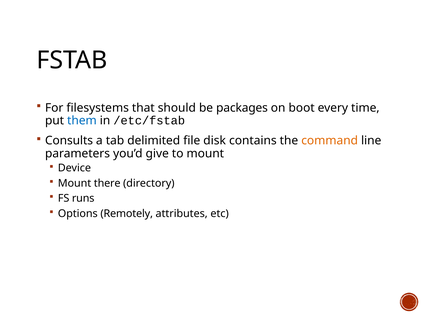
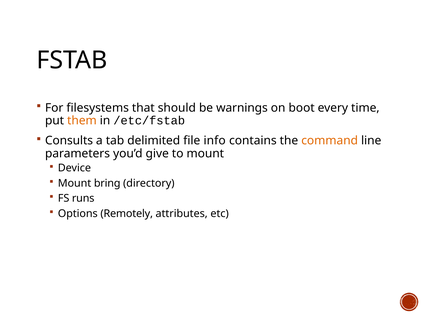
packages: packages -> warnings
them colour: blue -> orange
disk: disk -> info
there: there -> bring
